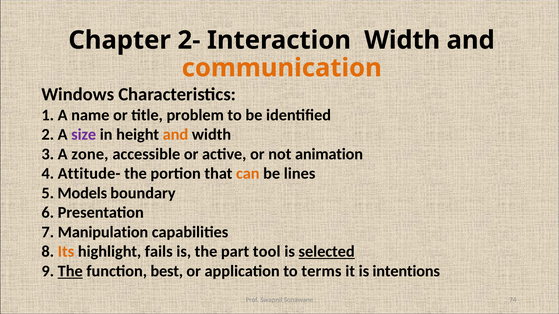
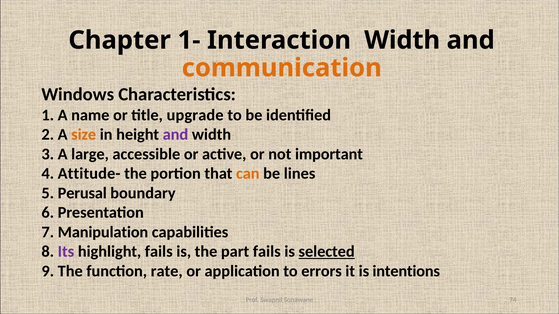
2-: 2- -> 1-
problem: problem -> upgrade
size colour: purple -> orange
and at (175, 135) colour: orange -> purple
zone: zone -> large
animation: animation -> important
Models: Models -> Perusal
Its colour: orange -> purple
part tool: tool -> fails
The at (70, 271) underline: present -> none
best: best -> rate
terms: terms -> errors
